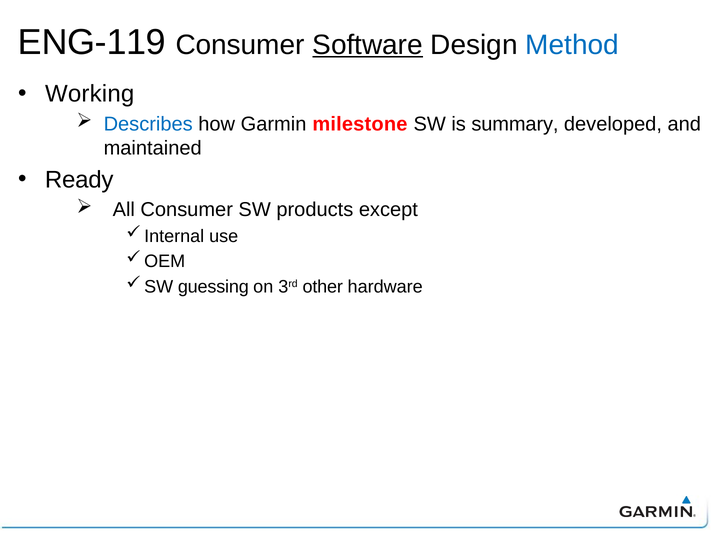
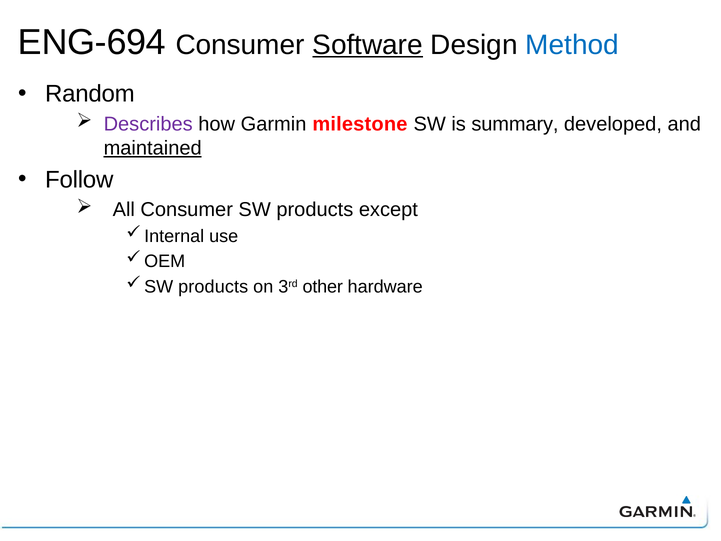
ENG-119: ENG-119 -> ENG-694
Working: Working -> Random
Describes colour: blue -> purple
maintained underline: none -> present
Ready: Ready -> Follow
guessing at (213, 287): guessing -> products
